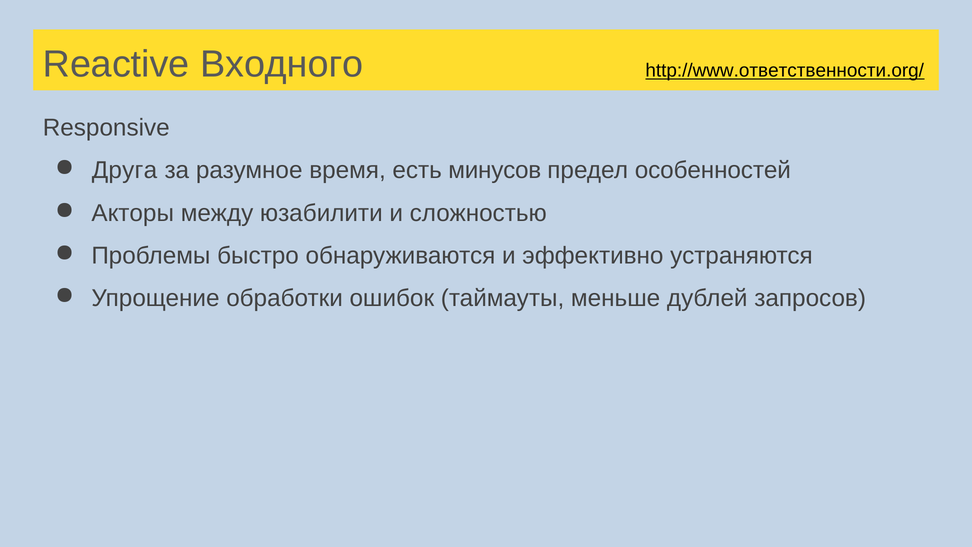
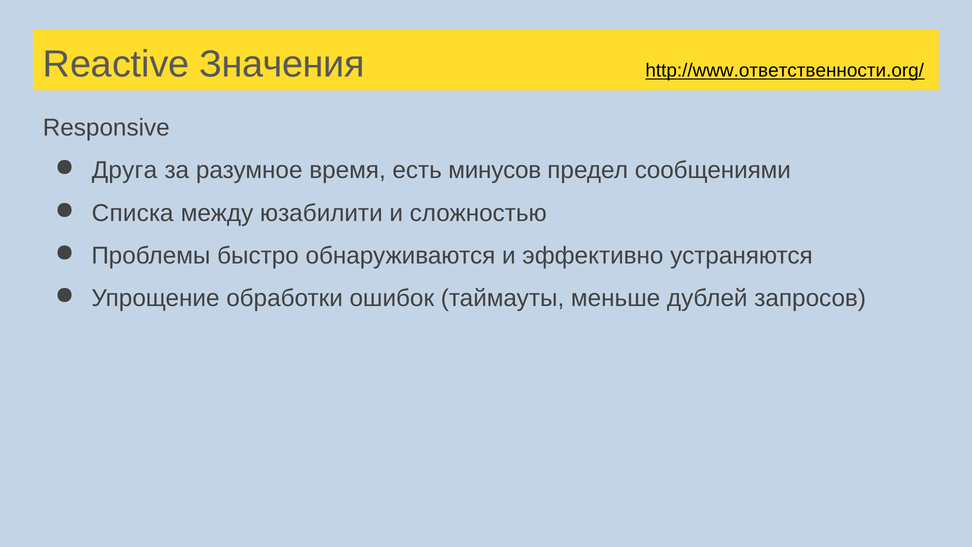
Входного: Входного -> Значения
особенностей: особенностей -> сообщениями
Акторы: Акторы -> Списка
